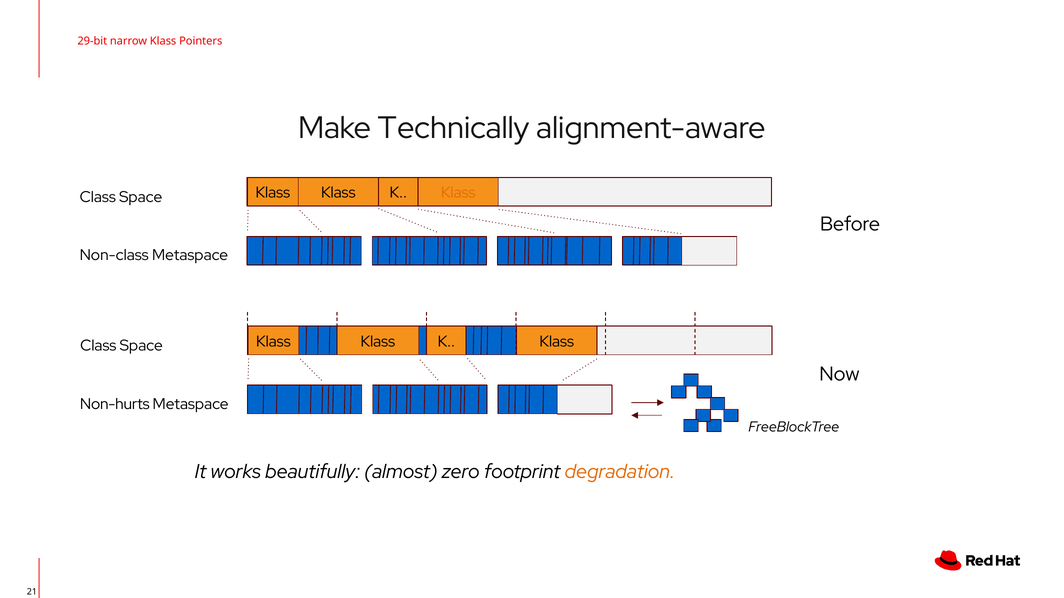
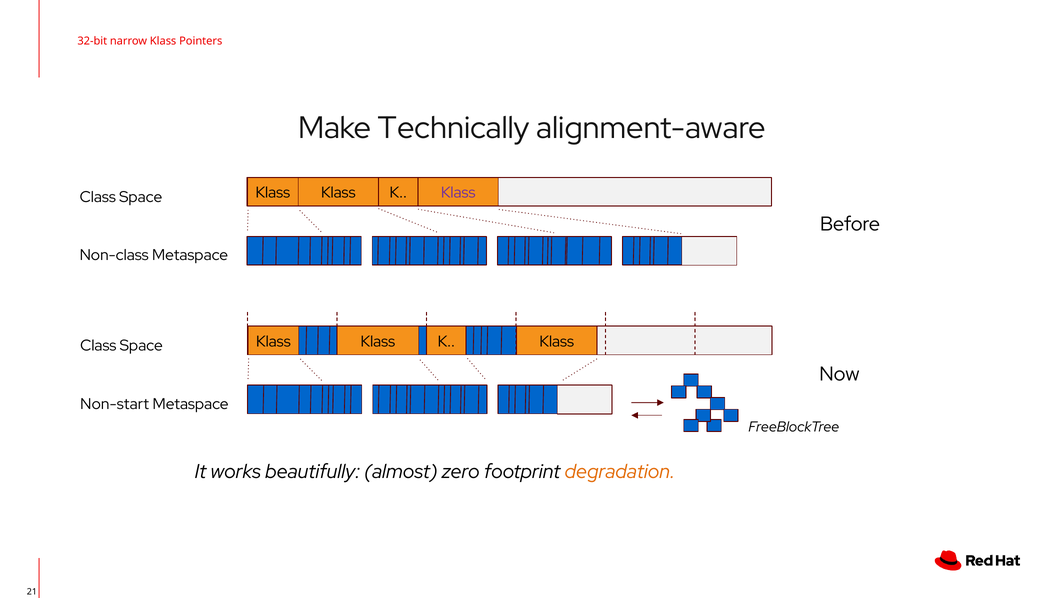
29-bit: 29-bit -> 32-bit
Klass at (458, 193) colour: orange -> purple
Non-hurts: Non-hurts -> Non-start
